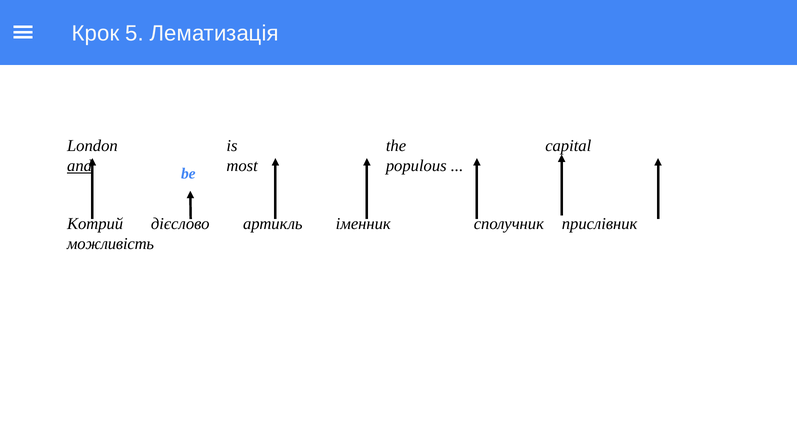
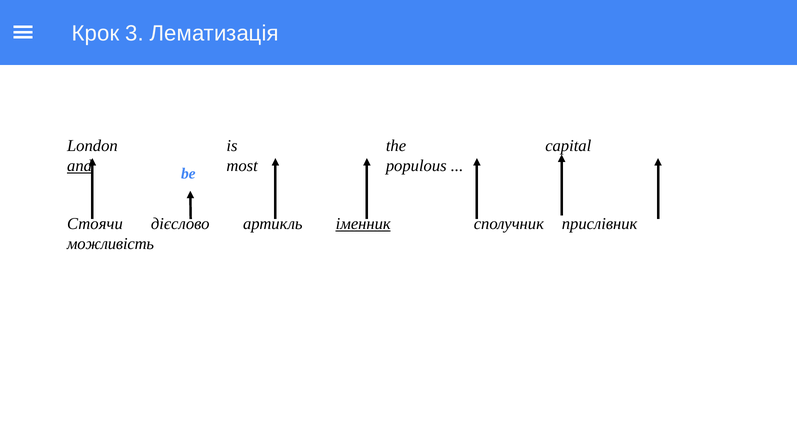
5: 5 -> 3
Котрий: Котрий -> Стоячи
іменник underline: none -> present
